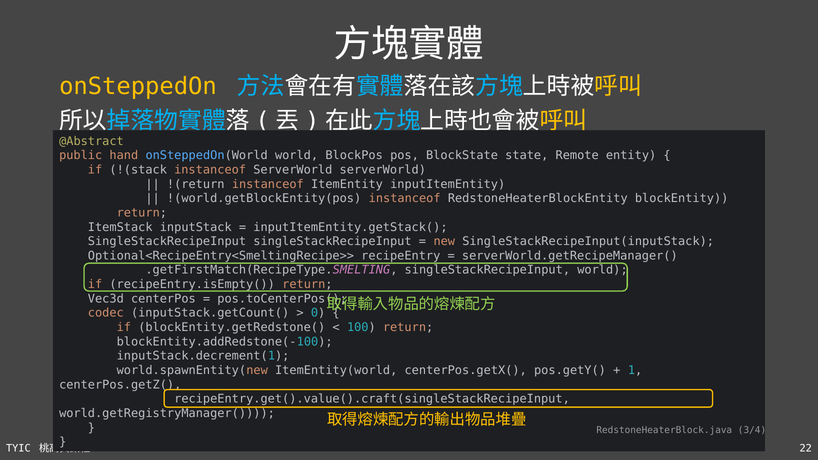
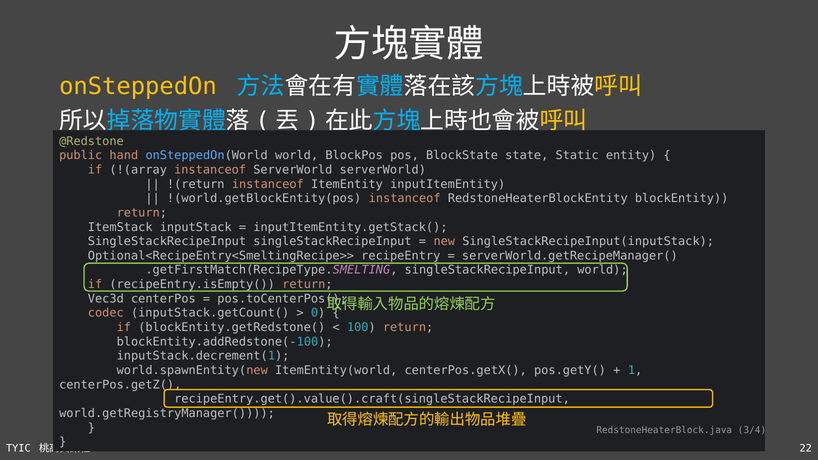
@Abstract: @Abstract -> @Redstone
Remote: Remote -> Static
!(stack: !(stack -> !(array
